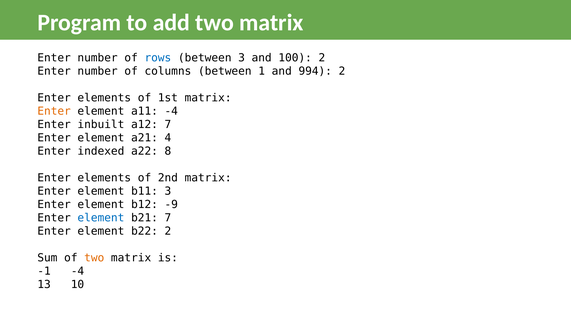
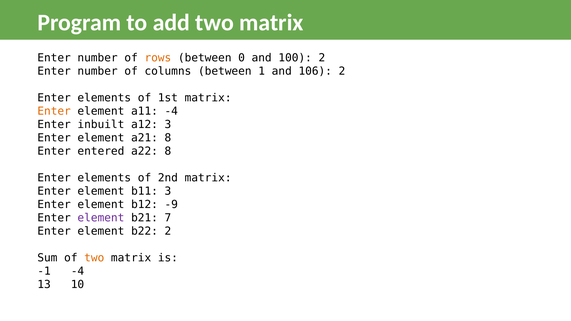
rows colour: blue -> orange
between 3: 3 -> 0
994: 994 -> 106
a12 7: 7 -> 3
a21 4: 4 -> 8
indexed: indexed -> entered
element at (101, 218) colour: blue -> purple
